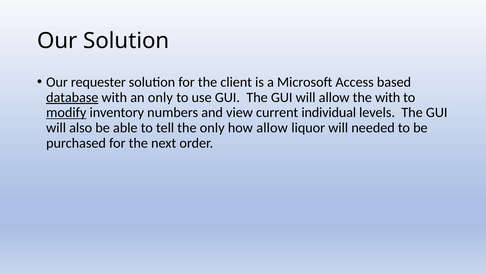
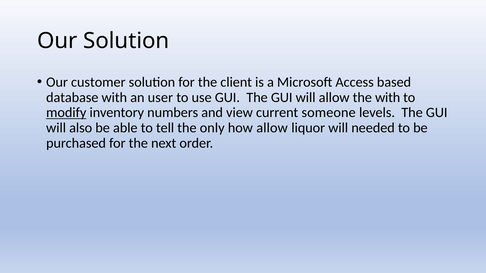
requester: requester -> customer
database underline: present -> none
an only: only -> user
individual: individual -> someone
